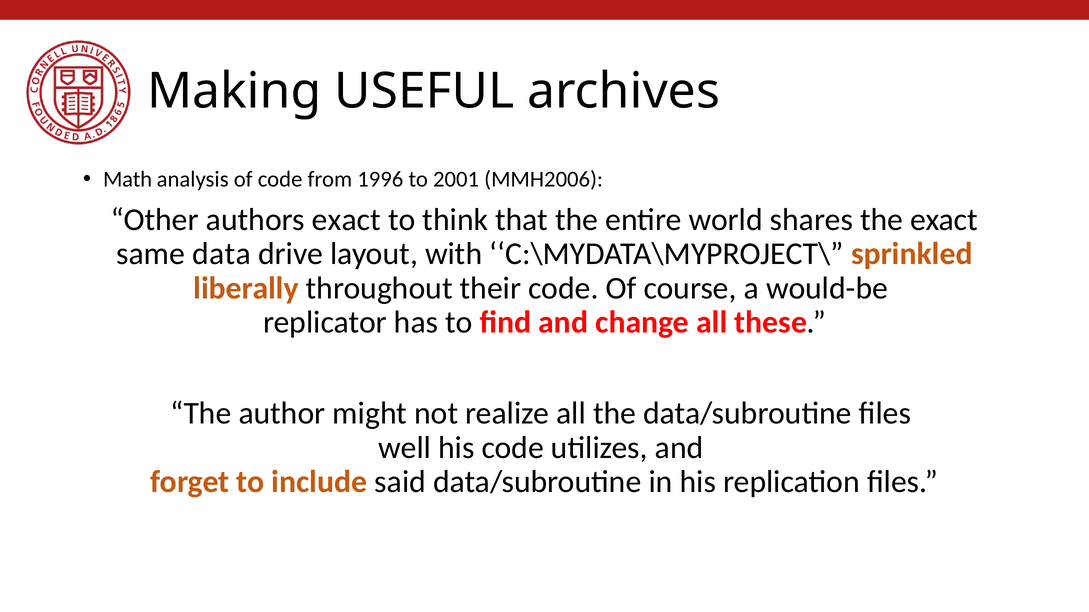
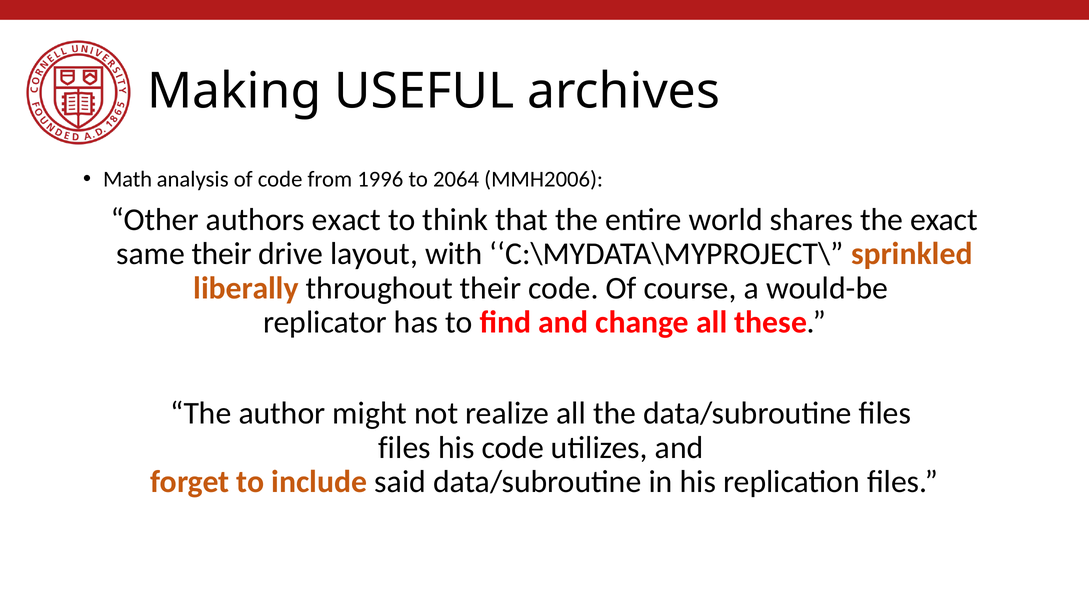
2001: 2001 -> 2064
same data: data -> their
well at (405, 448): well -> files
